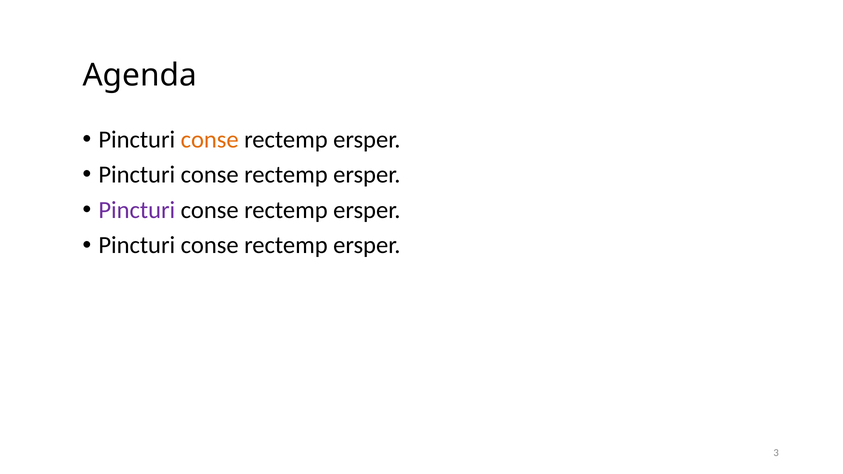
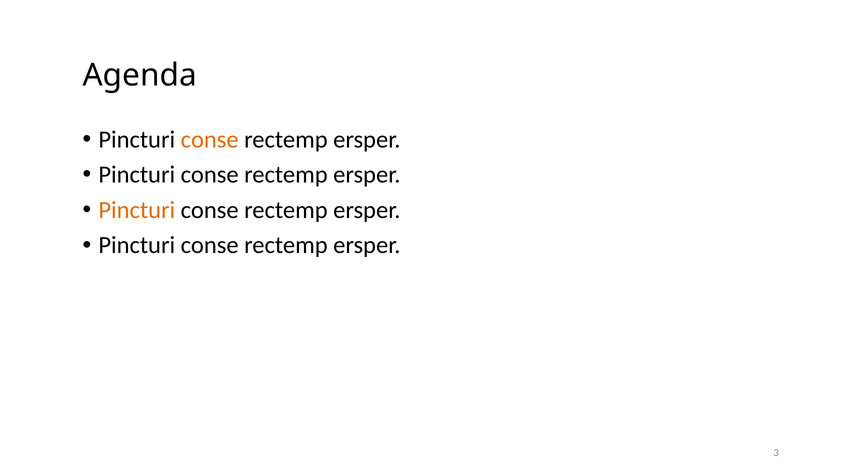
Pincturi at (137, 210) colour: purple -> orange
